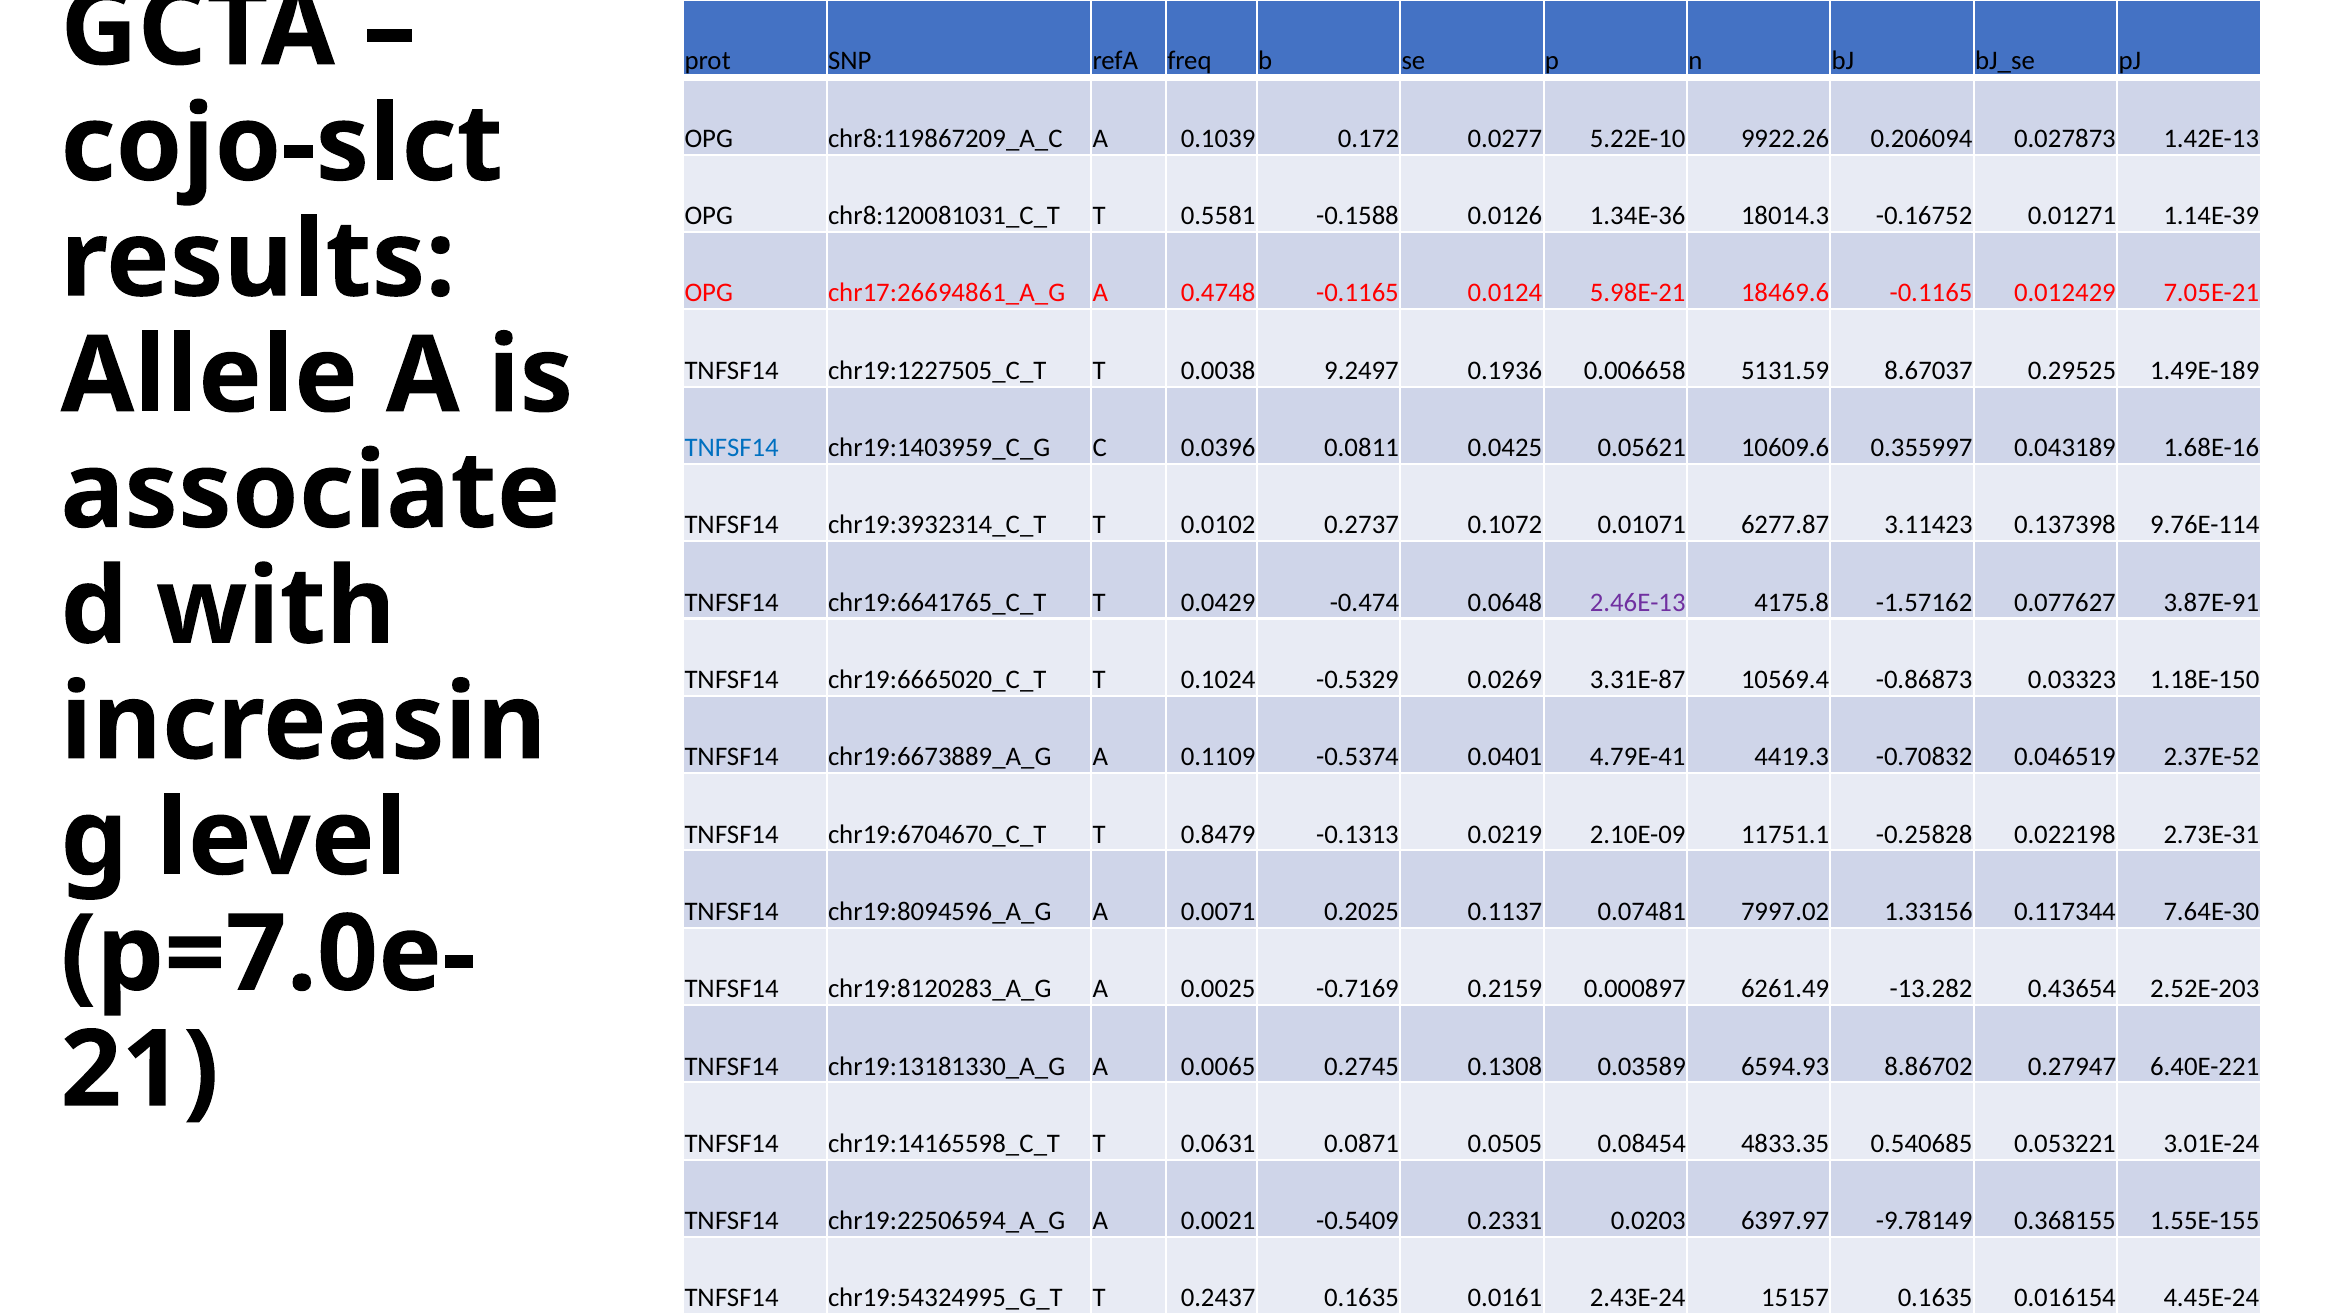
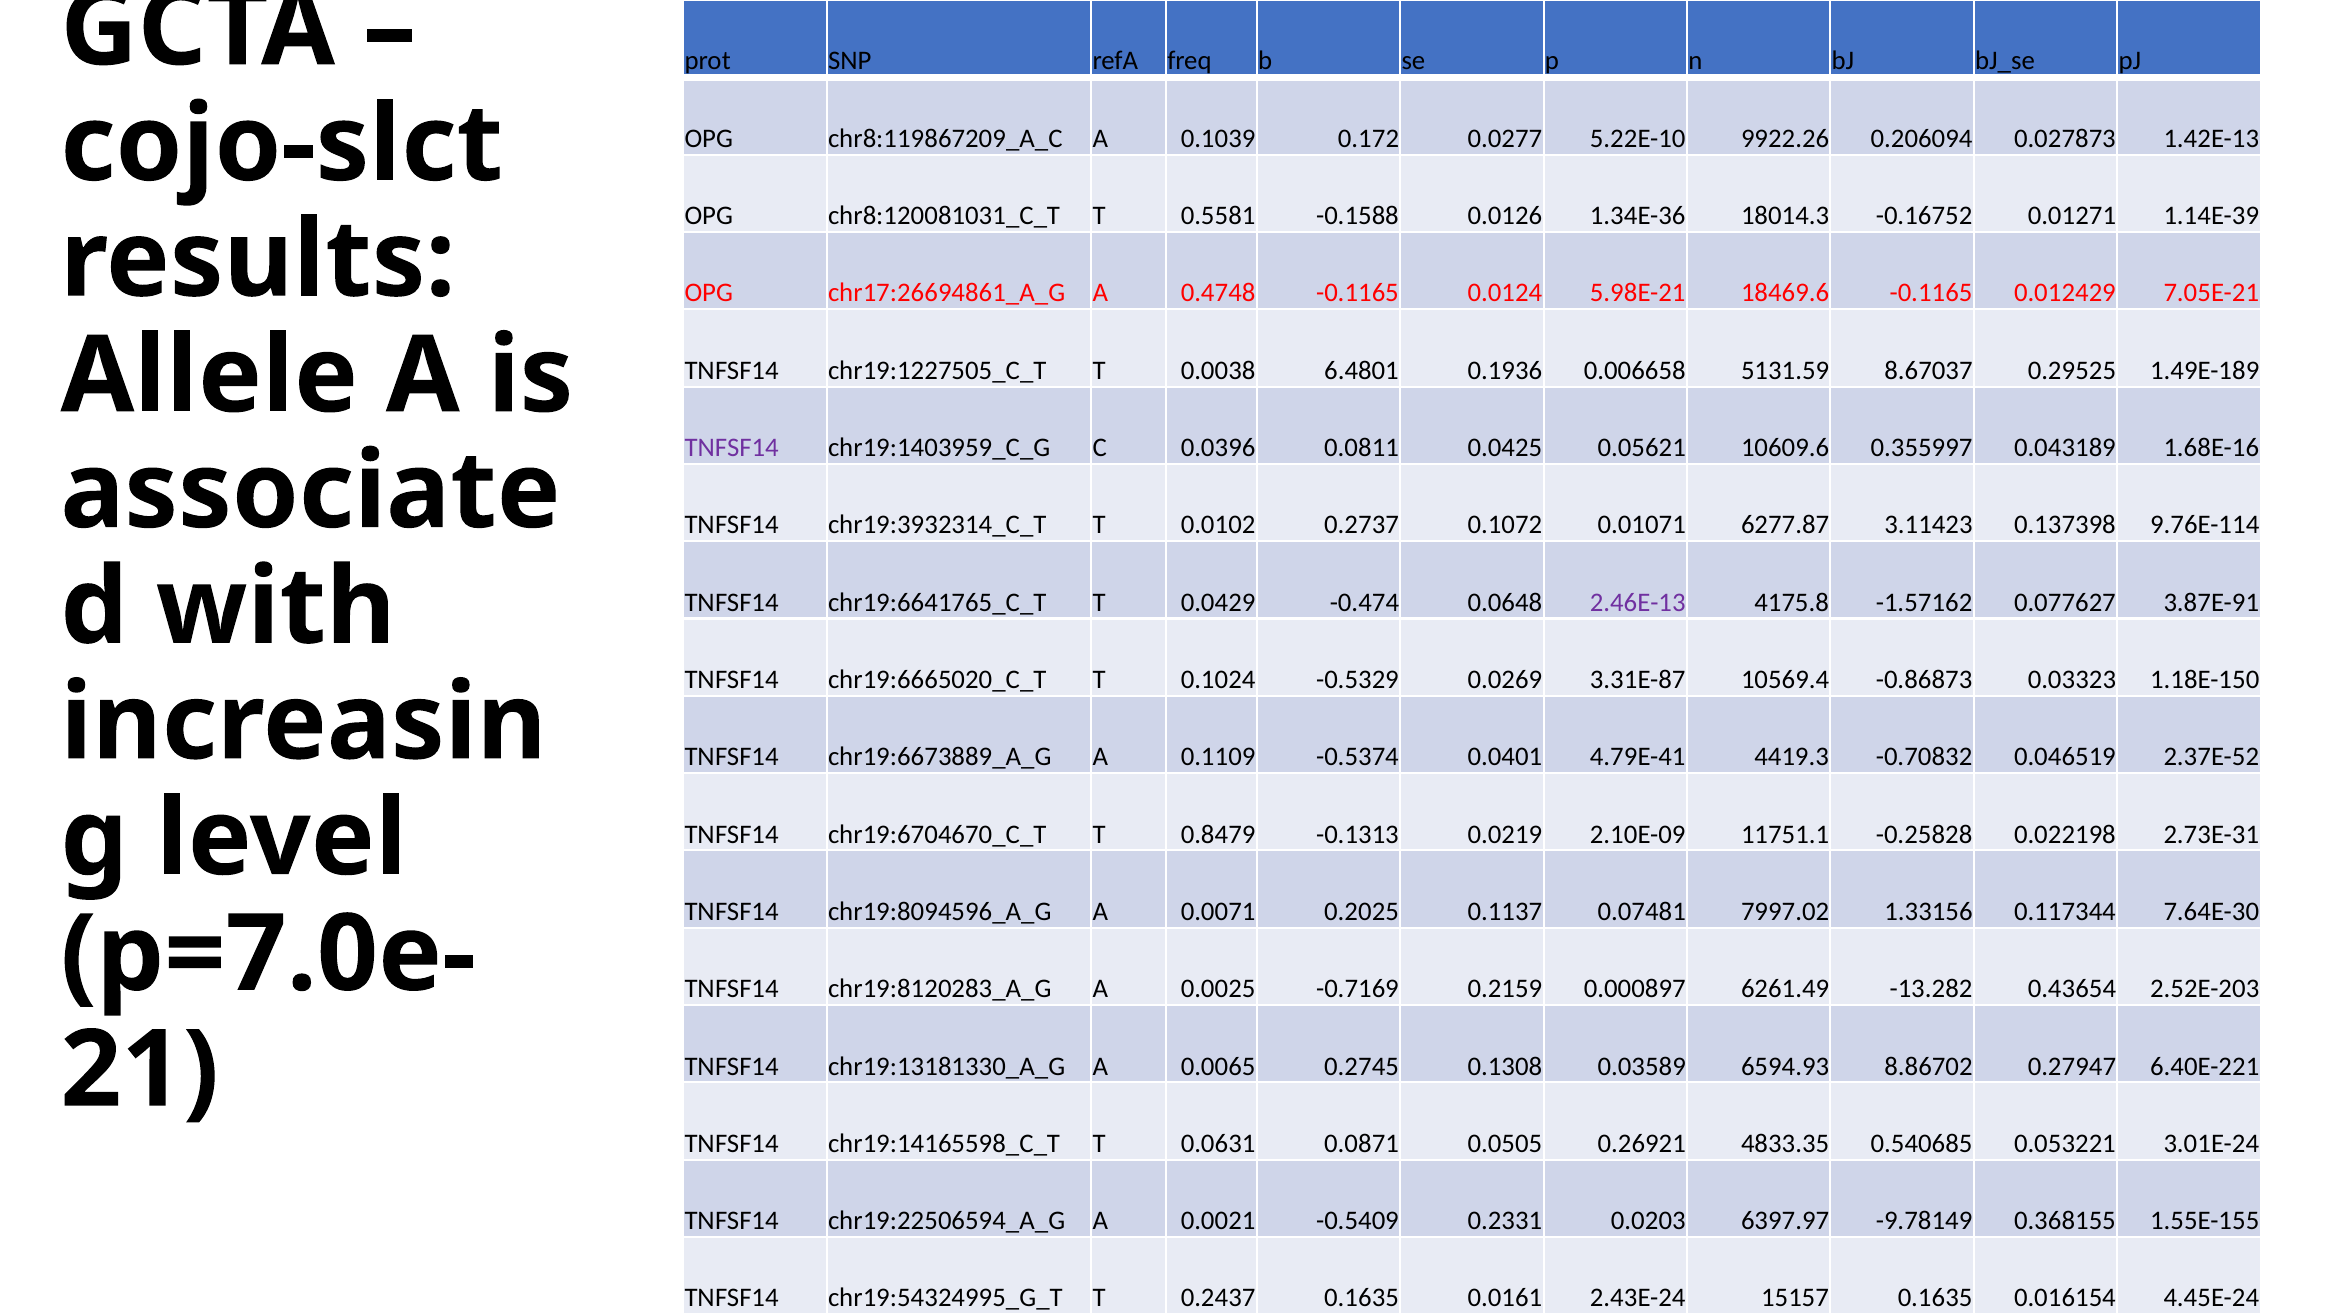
9.2497: 9.2497 -> 6.4801
TNFSF14 at (732, 448) colour: blue -> purple
0.08454: 0.08454 -> 0.26921
